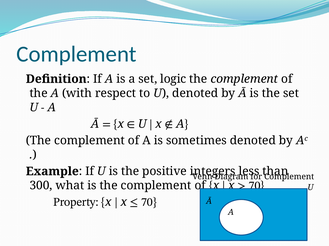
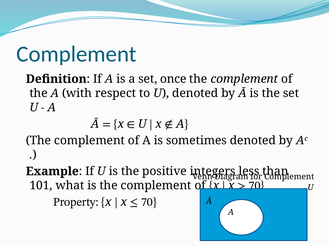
logic: logic -> once
300: 300 -> 101
